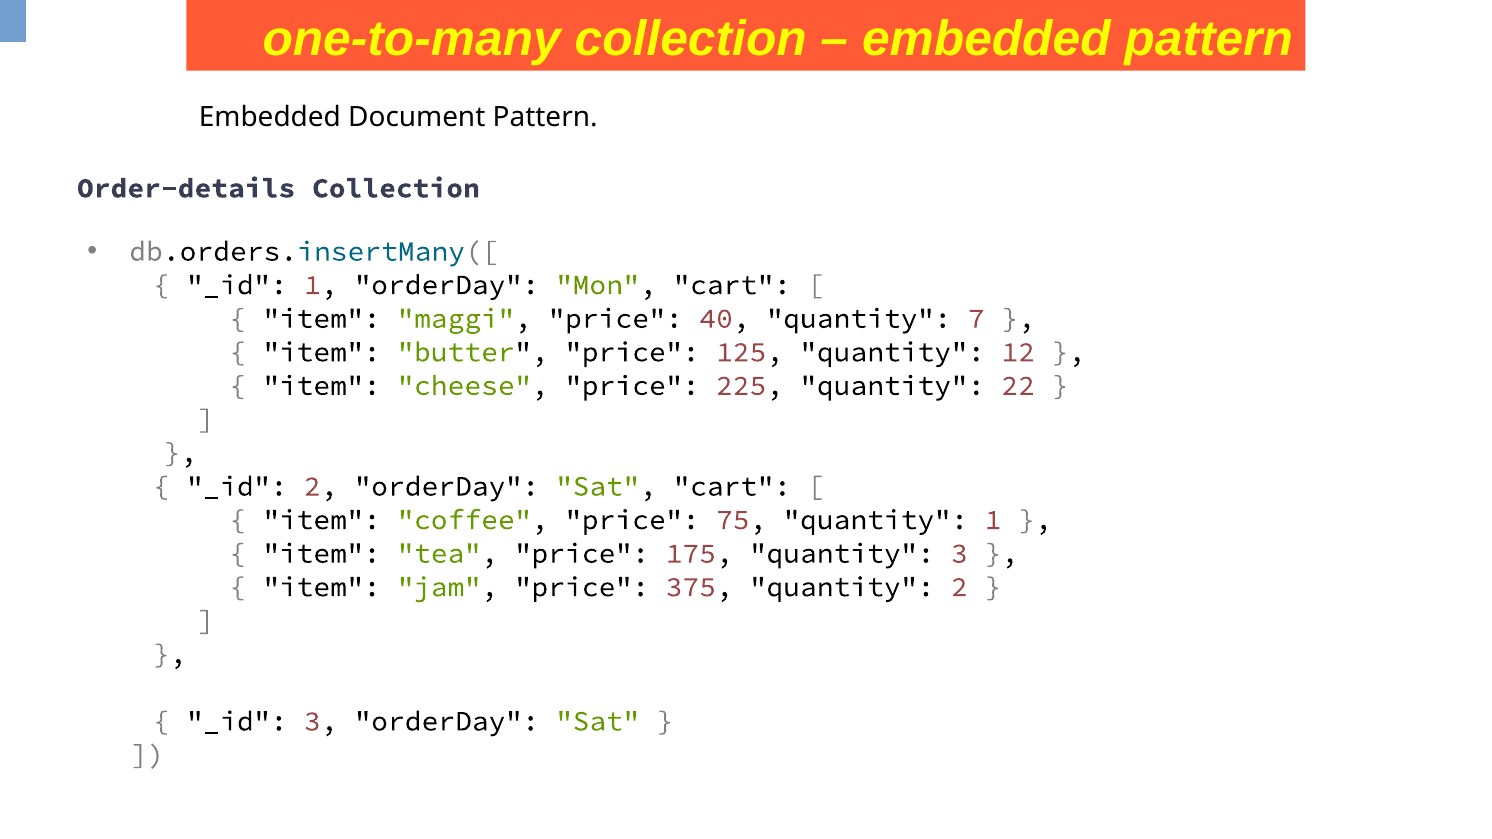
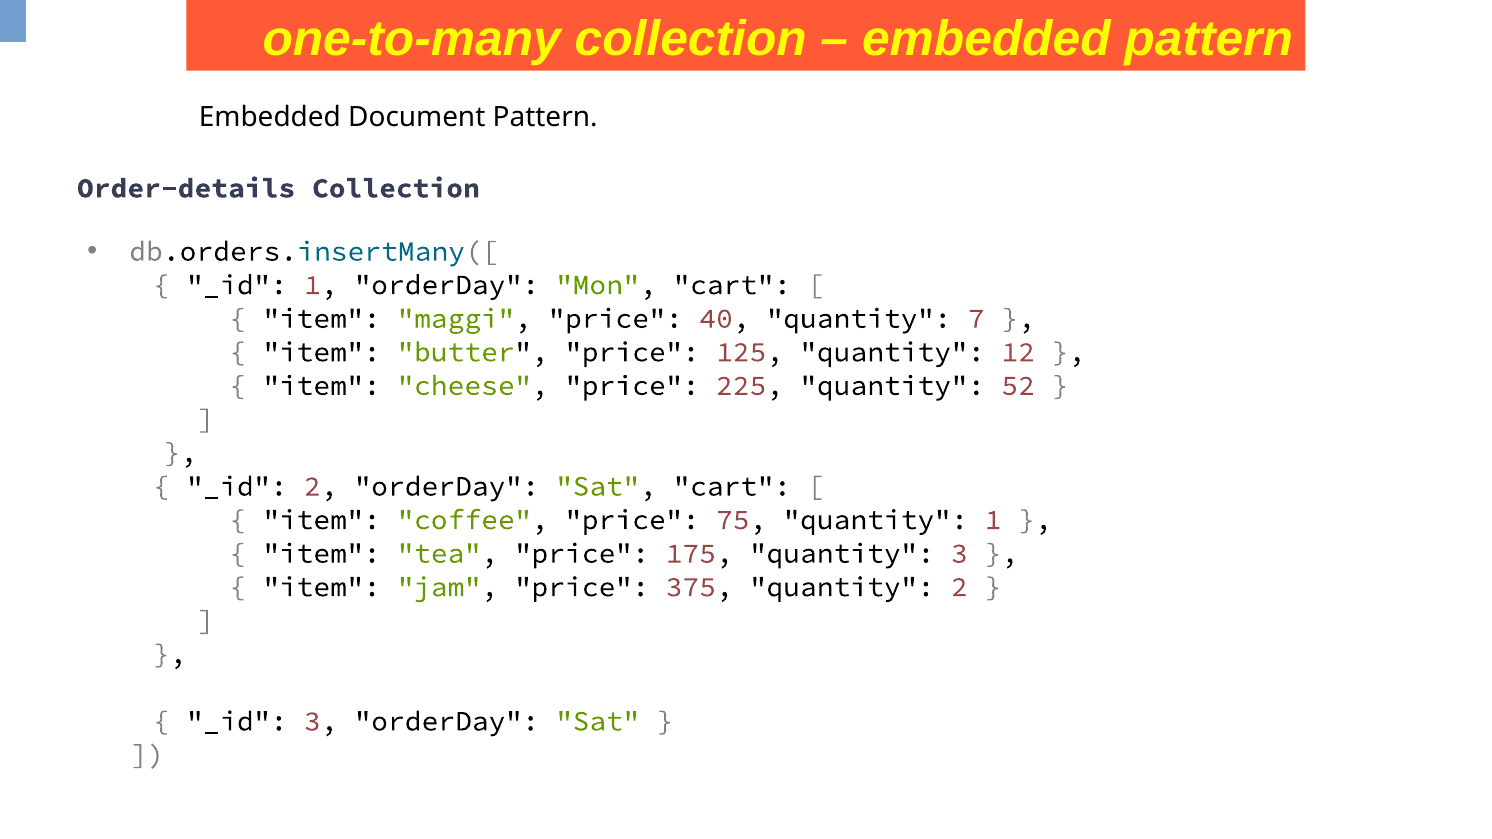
22: 22 -> 52
